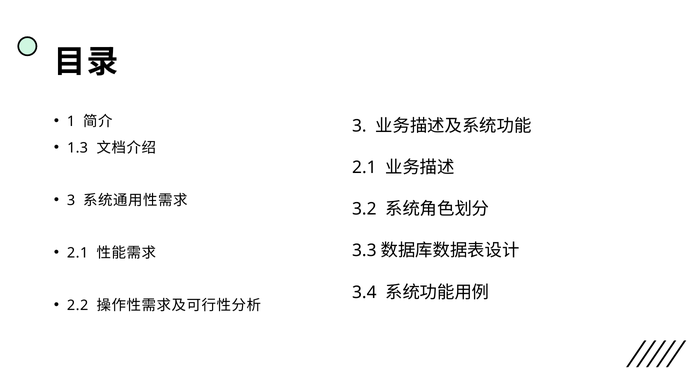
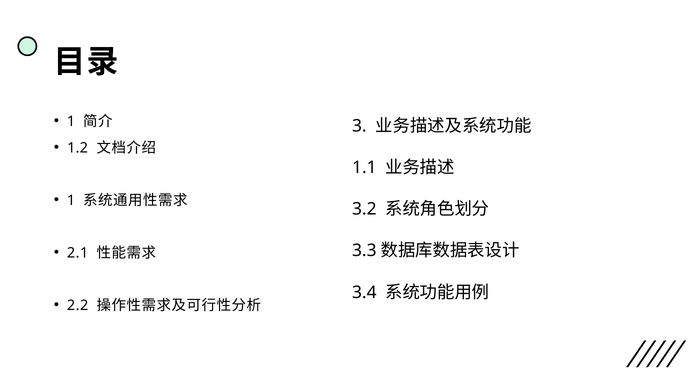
1.3: 1.3 -> 1.2
2.1 at (364, 168): 2.1 -> 1.1
3 at (71, 201): 3 -> 1
